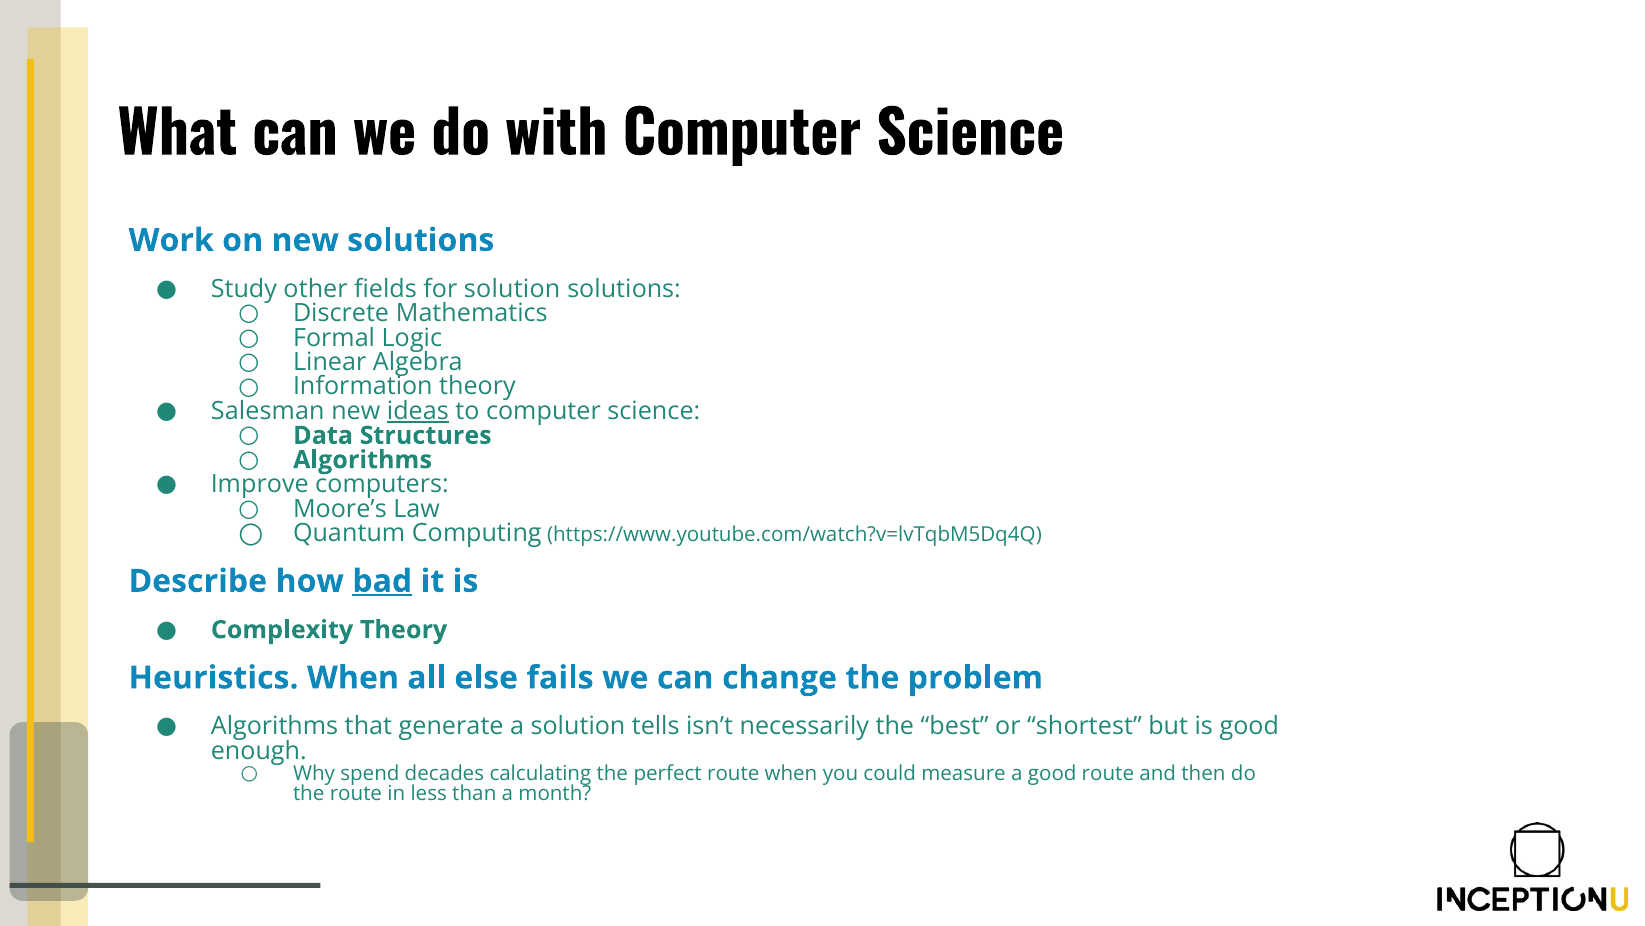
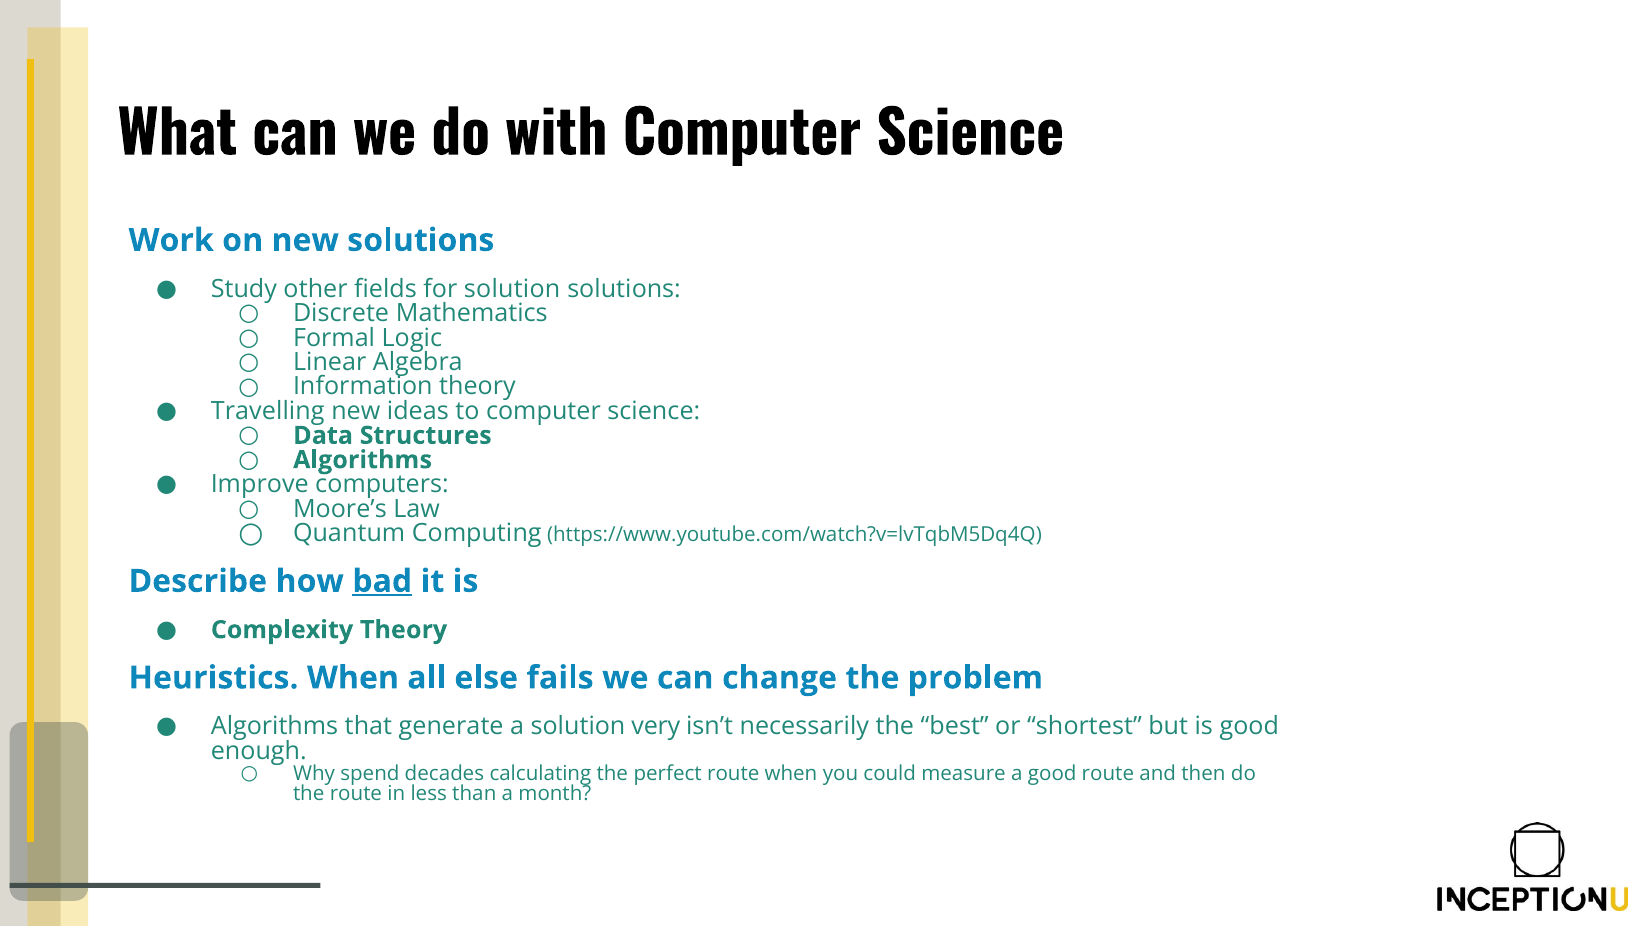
Salesman: Salesman -> Travelling
ideas underline: present -> none
tells: tells -> very
